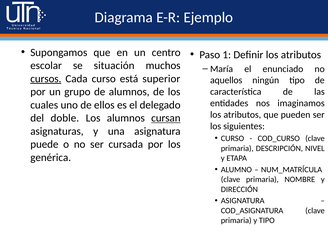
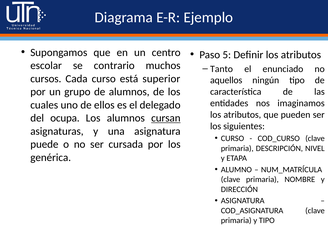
1: 1 -> 5
situación: situación -> contrario
María: María -> Tanto
cursos underline: present -> none
doble: doble -> ocupa
